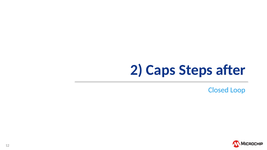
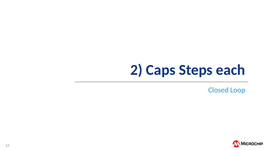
after: after -> each
